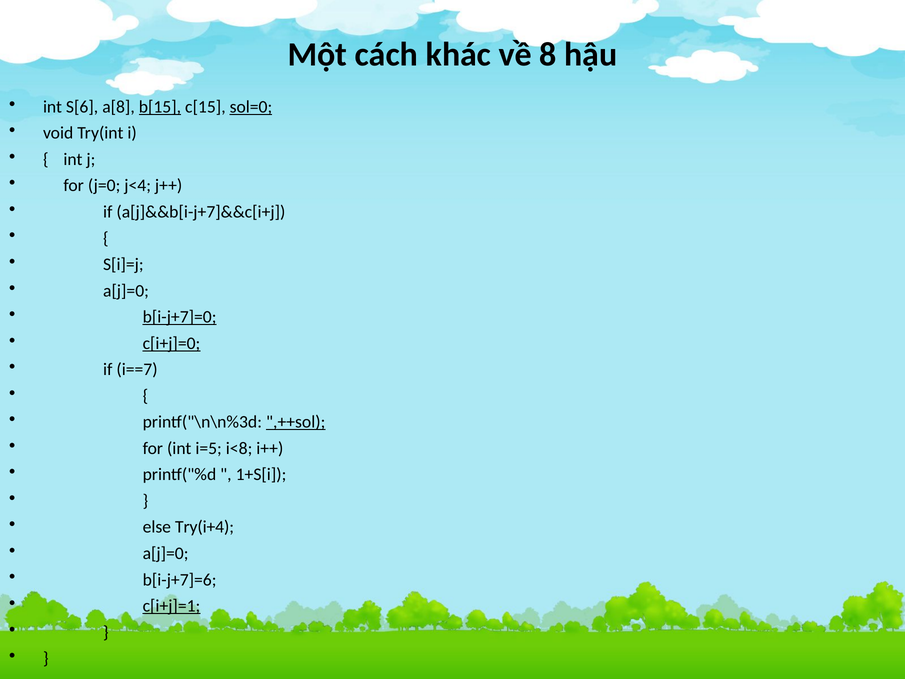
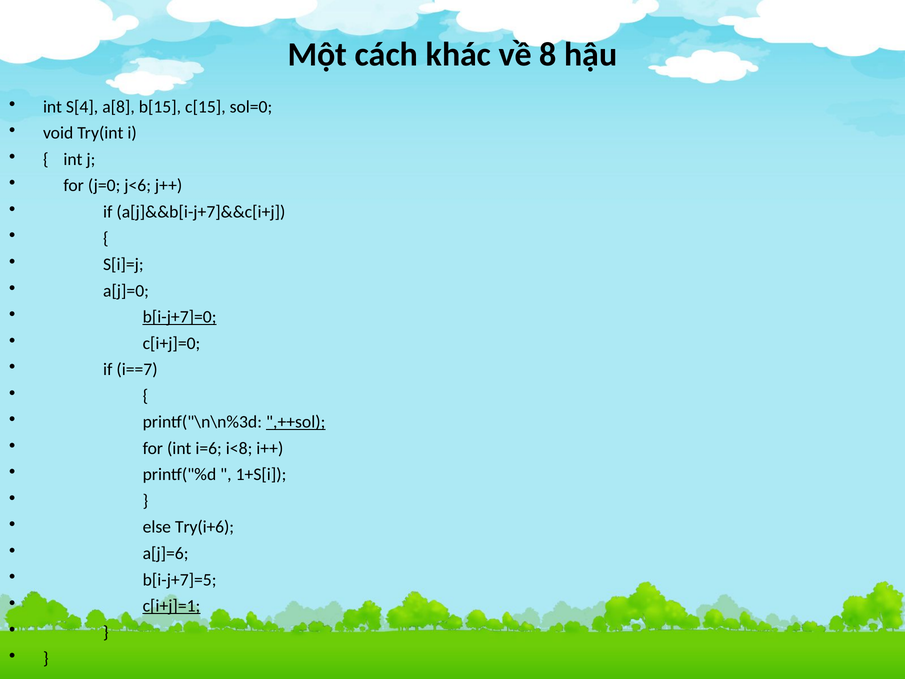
S[6: S[6 -> S[4
b[15 underline: present -> none
sol=0 underline: present -> none
j<4: j<4 -> j<6
c[i+j]=0 underline: present -> none
i=5: i=5 -> i=6
Try(i+4: Try(i+4 -> Try(i+6
a[j]=0 at (166, 553): a[j]=0 -> a[j]=6
b[i-j+7]=6: b[i-j+7]=6 -> b[i-j+7]=5
